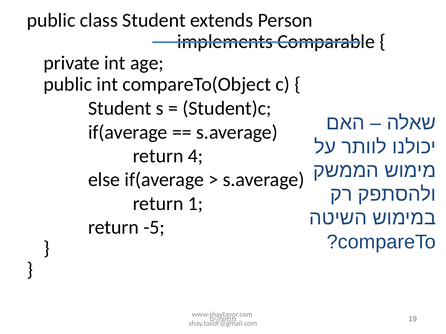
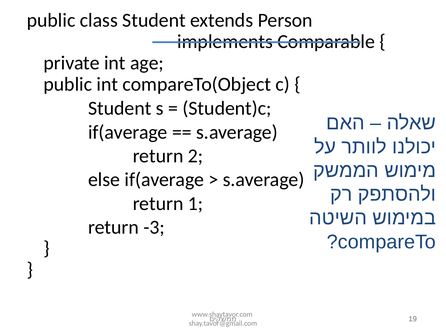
4: 4 -> 2
-5: -5 -> -3
